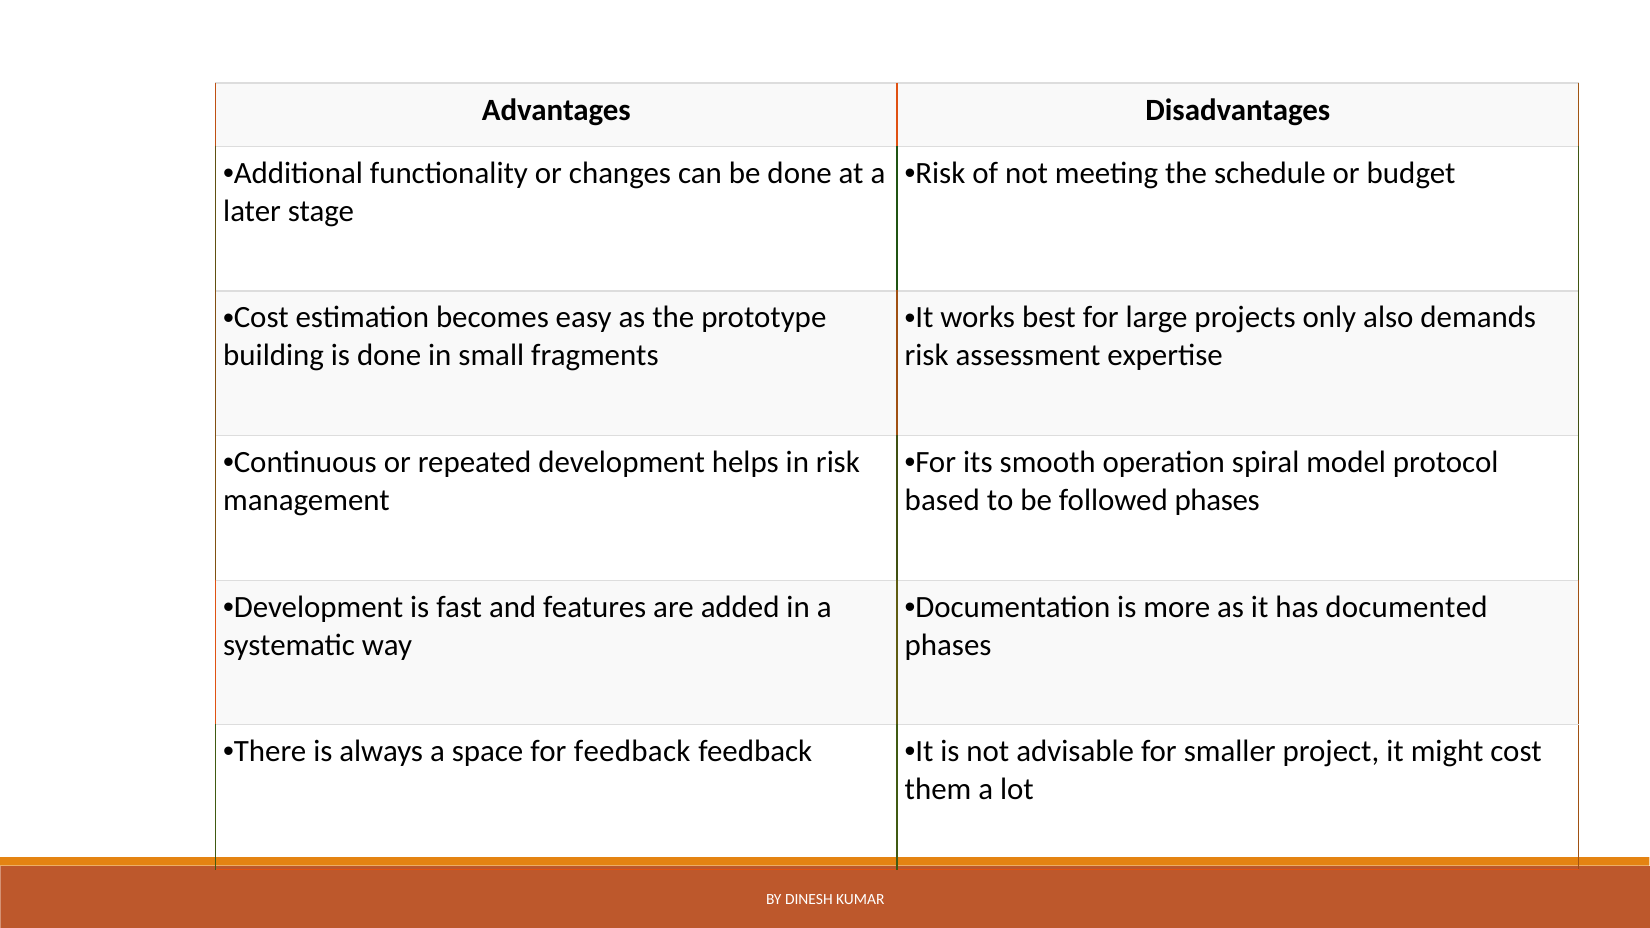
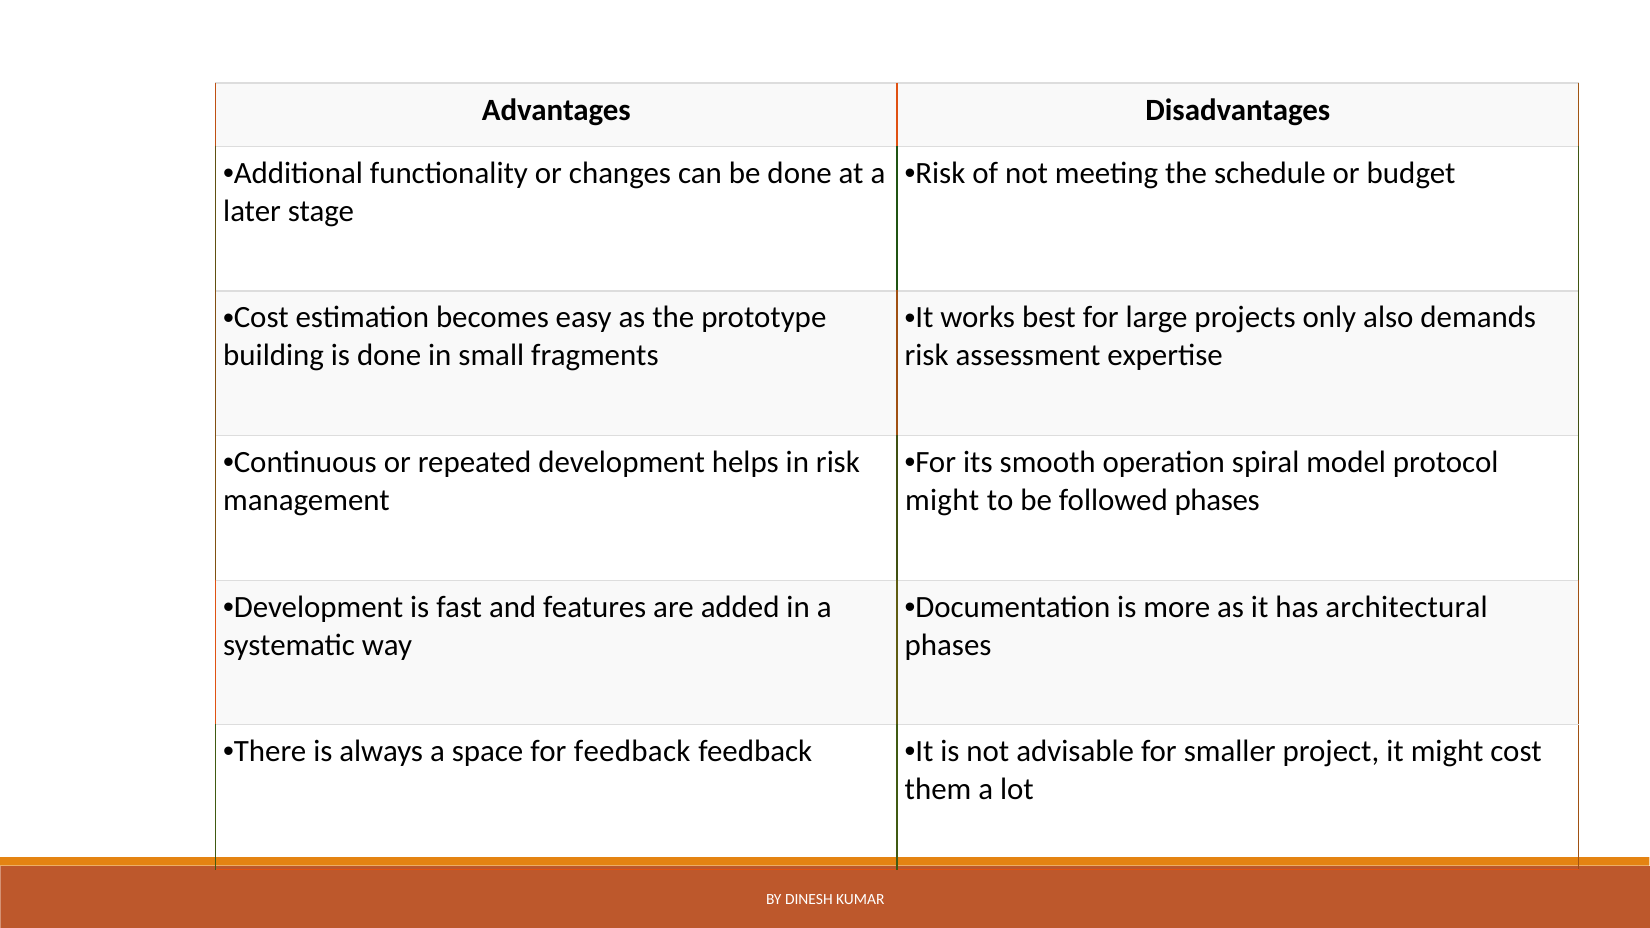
based at (942, 500): based -> might
documented: documented -> architectural
